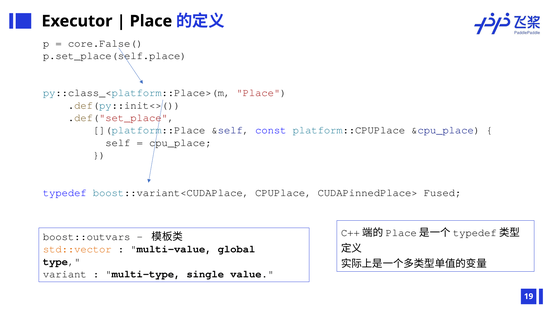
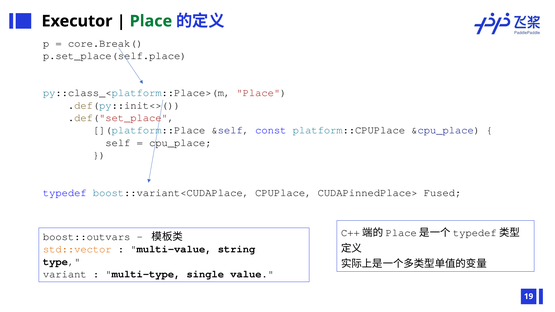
Place at (151, 21) colour: black -> green
core.False(: core.False( -> core.Break(
global: global -> string
